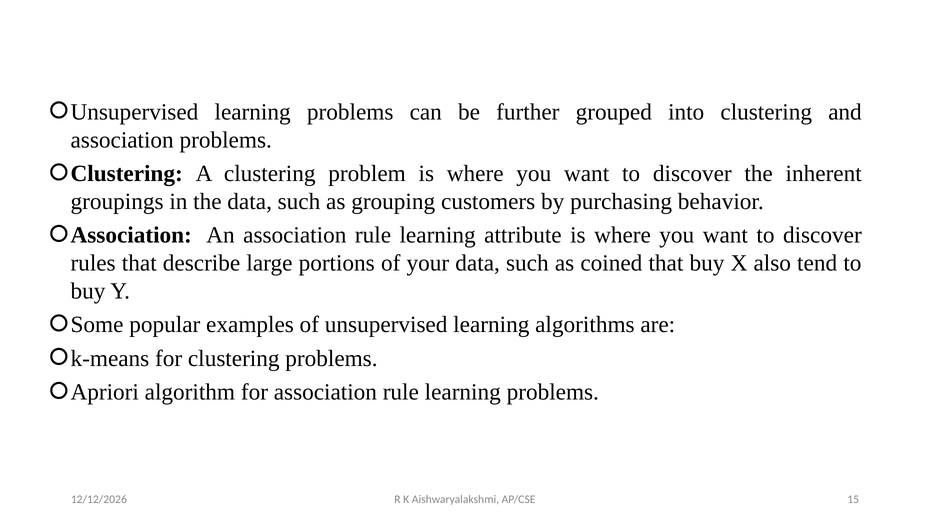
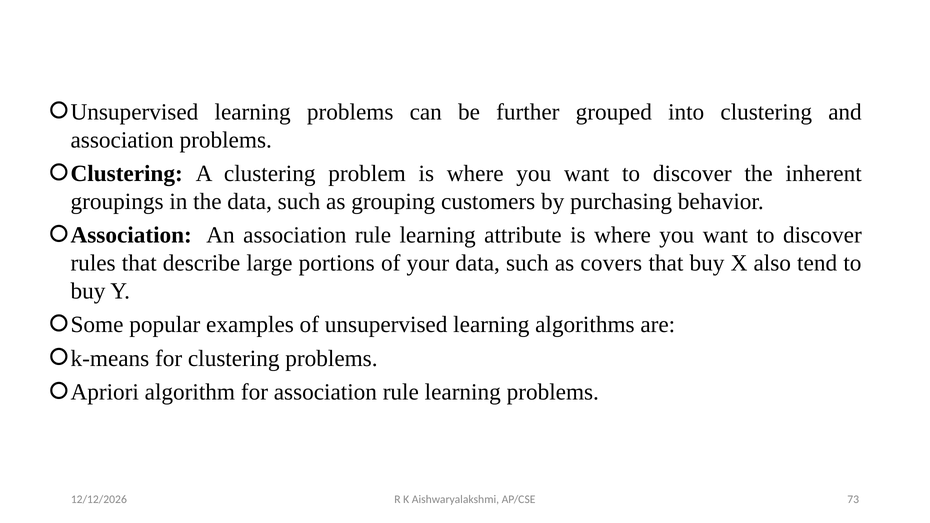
coined: coined -> covers
15: 15 -> 73
